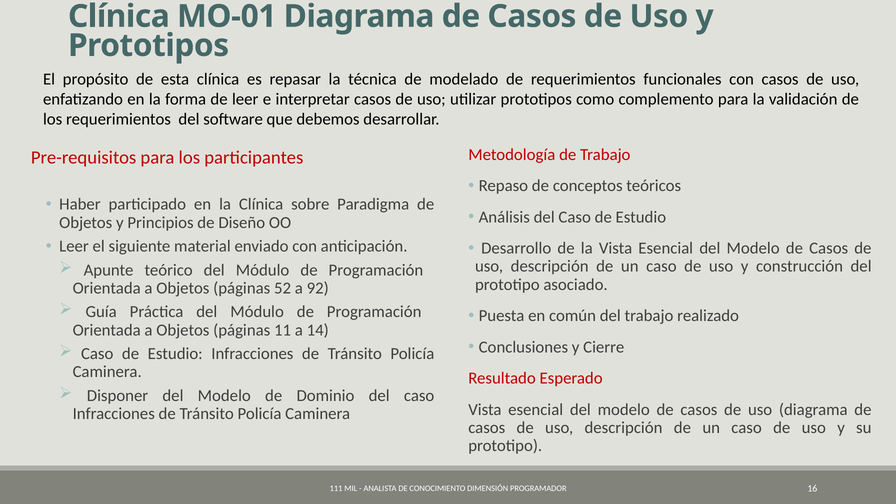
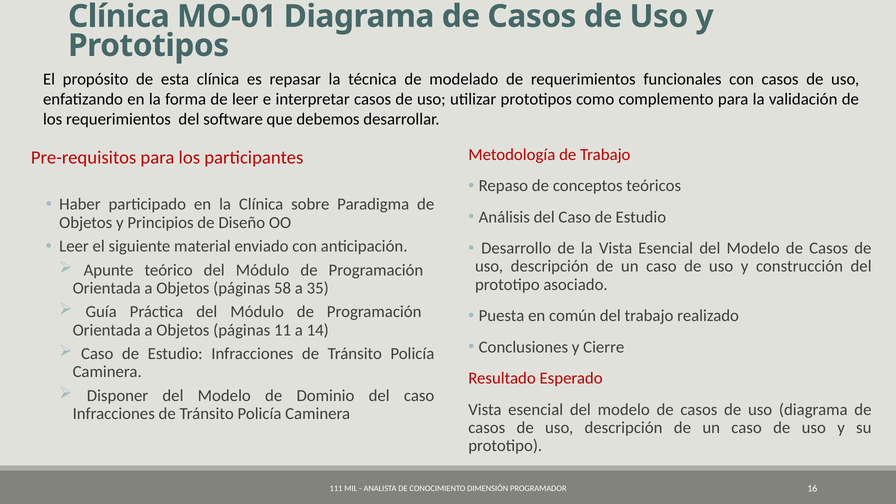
52: 52 -> 58
92: 92 -> 35
